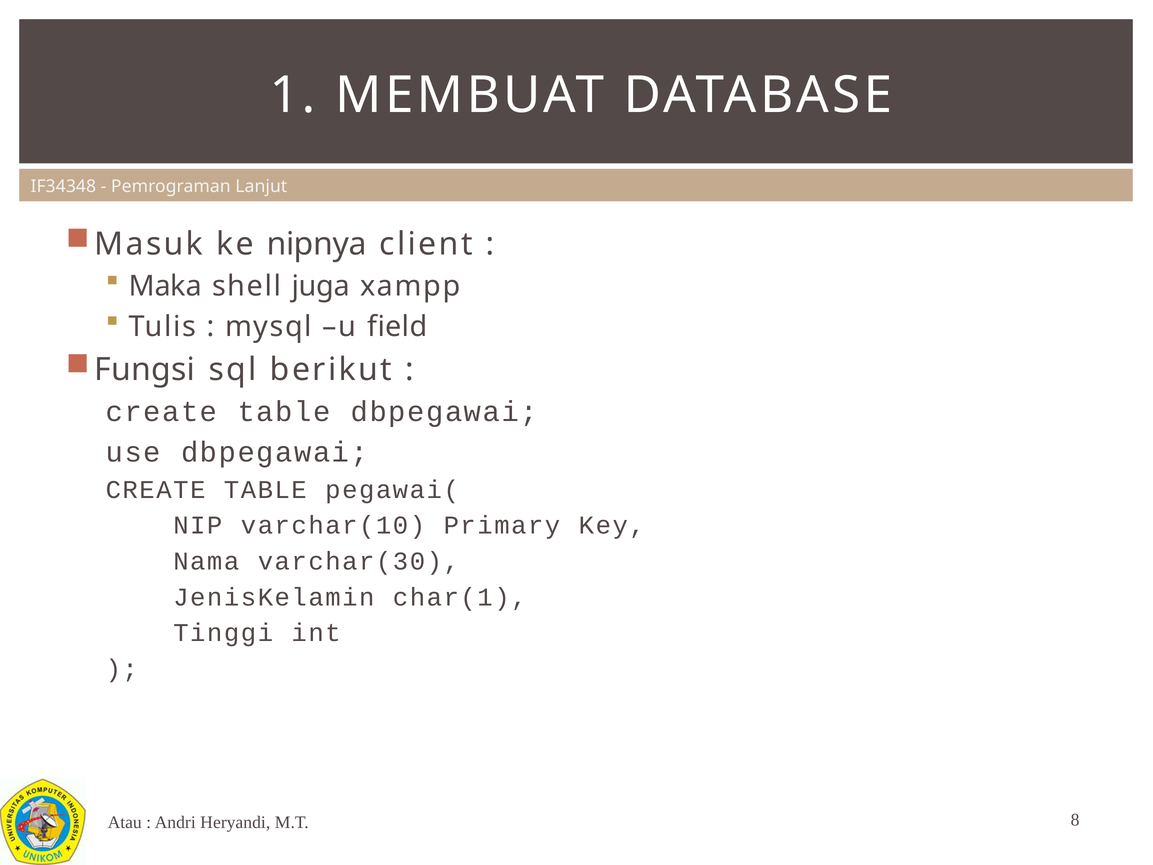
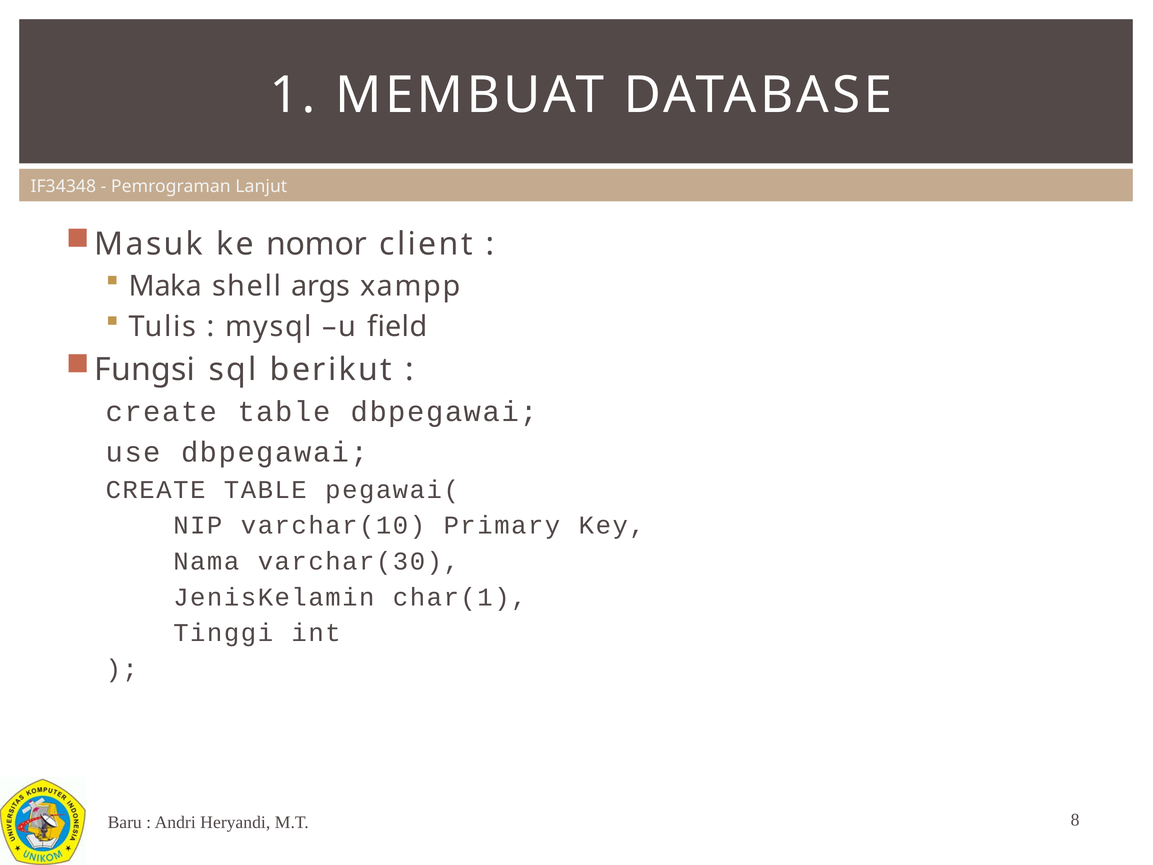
nipnya: nipnya -> nomor
juga: juga -> args
Atau: Atau -> Baru
